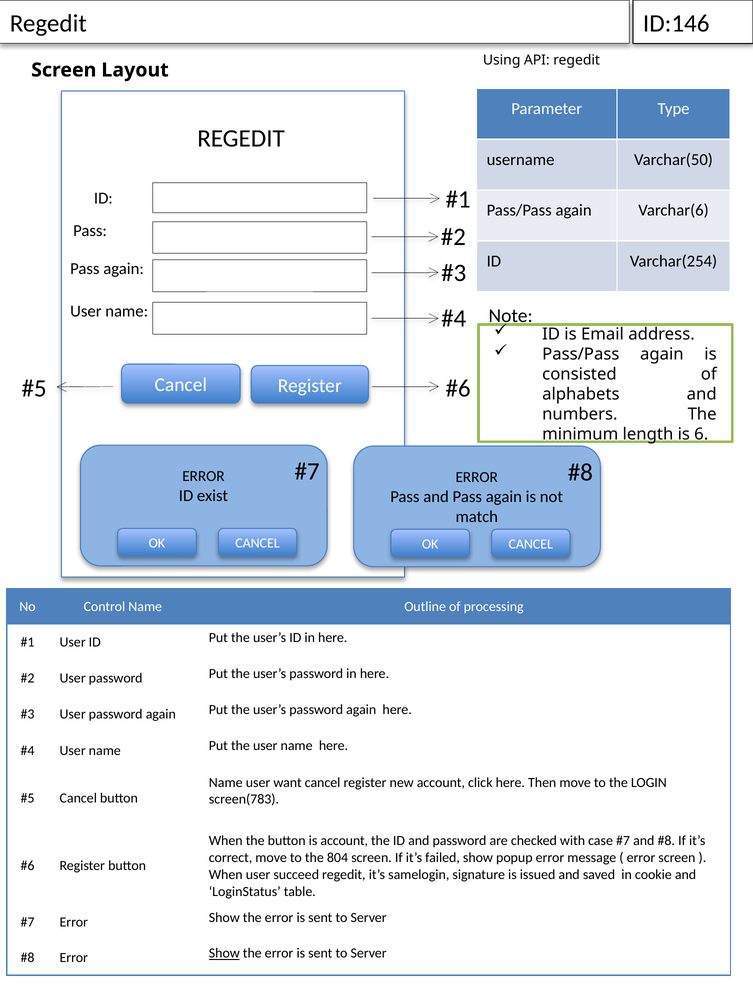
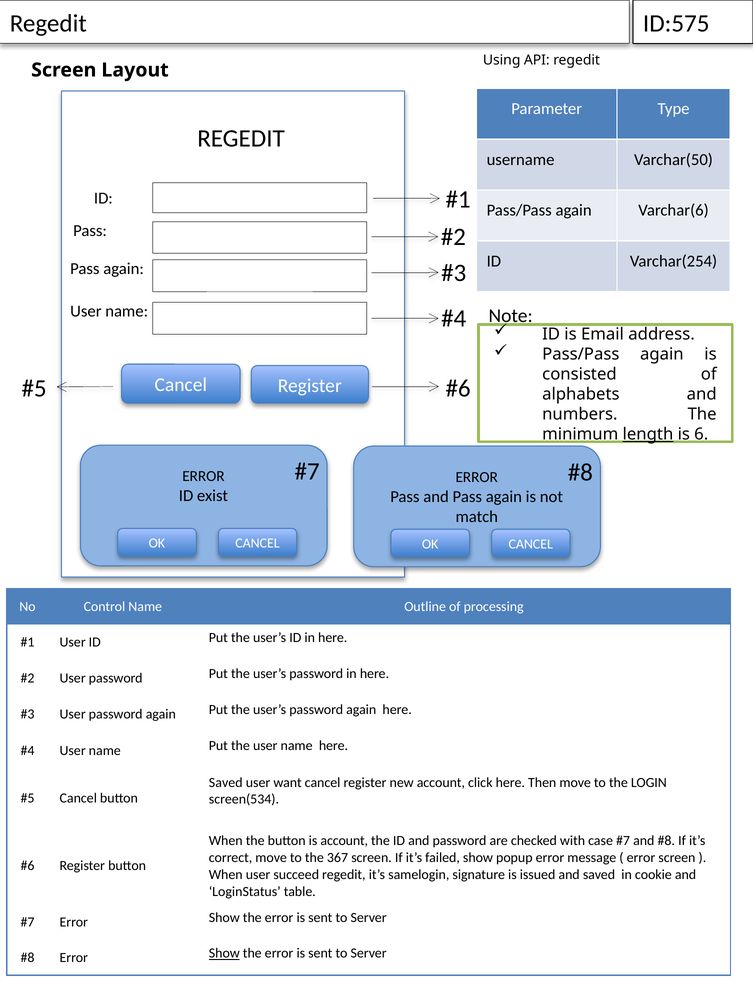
ID:146: ID:146 -> ID:575
length underline: none -> present
Name at (226, 783): Name -> Saved
screen(783: screen(783 -> screen(534
804: 804 -> 367
